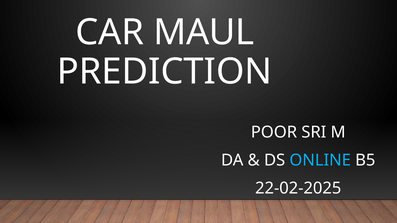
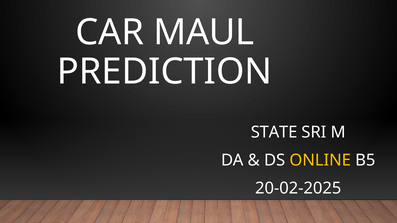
POOR: POOR -> STATE
ONLINE colour: light blue -> yellow
22-02-2025: 22-02-2025 -> 20-02-2025
